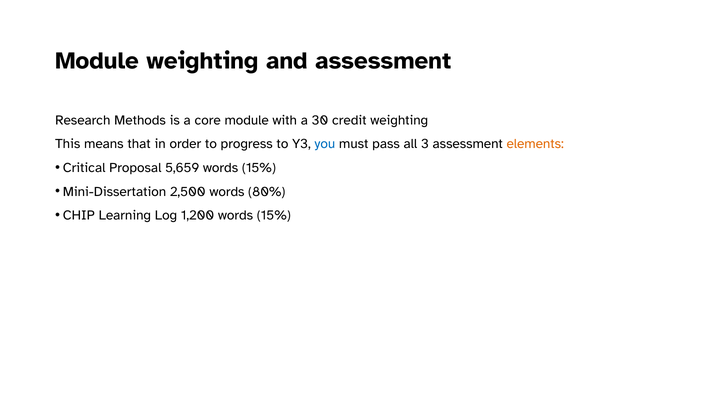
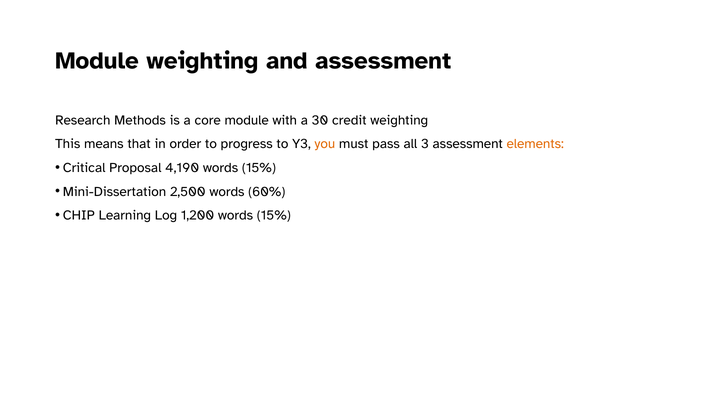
you colour: blue -> orange
5,659: 5,659 -> 4,190
80%: 80% -> 60%
